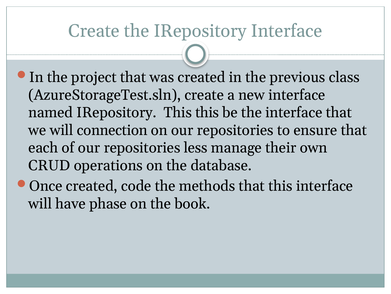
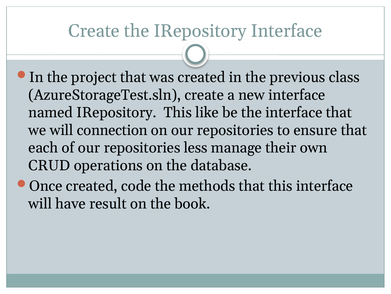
This this: this -> like
phase: phase -> result
